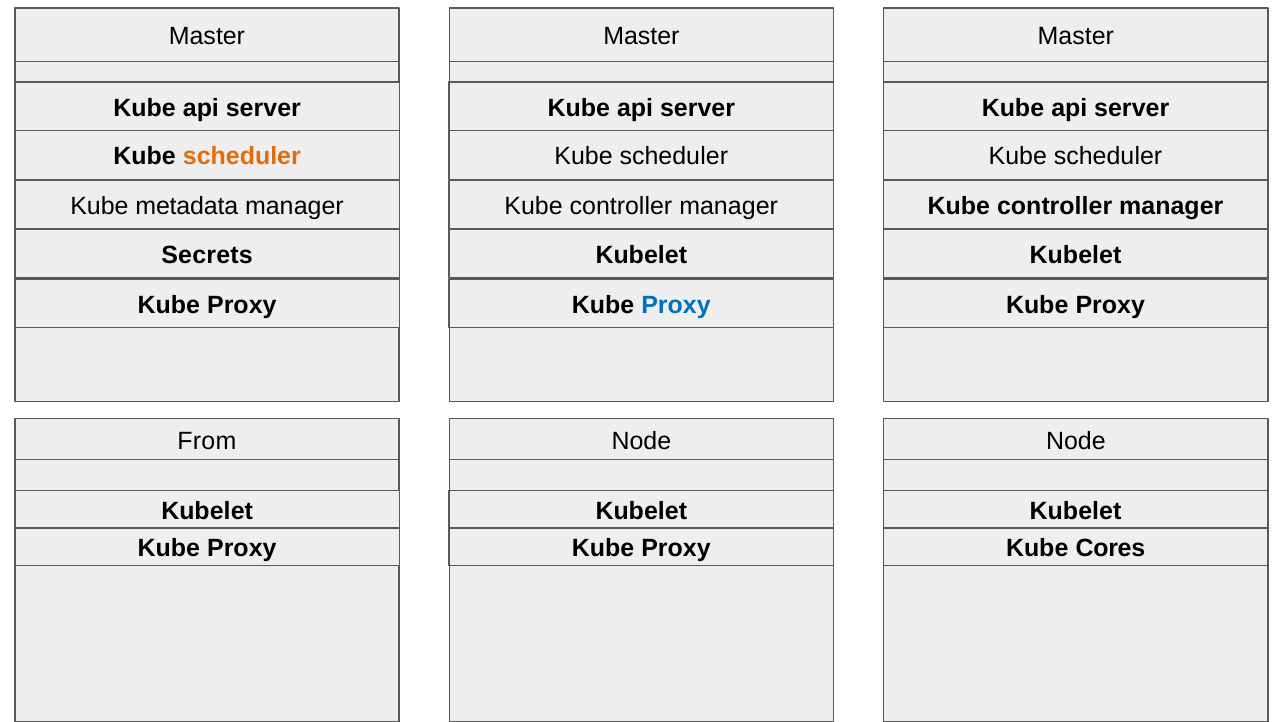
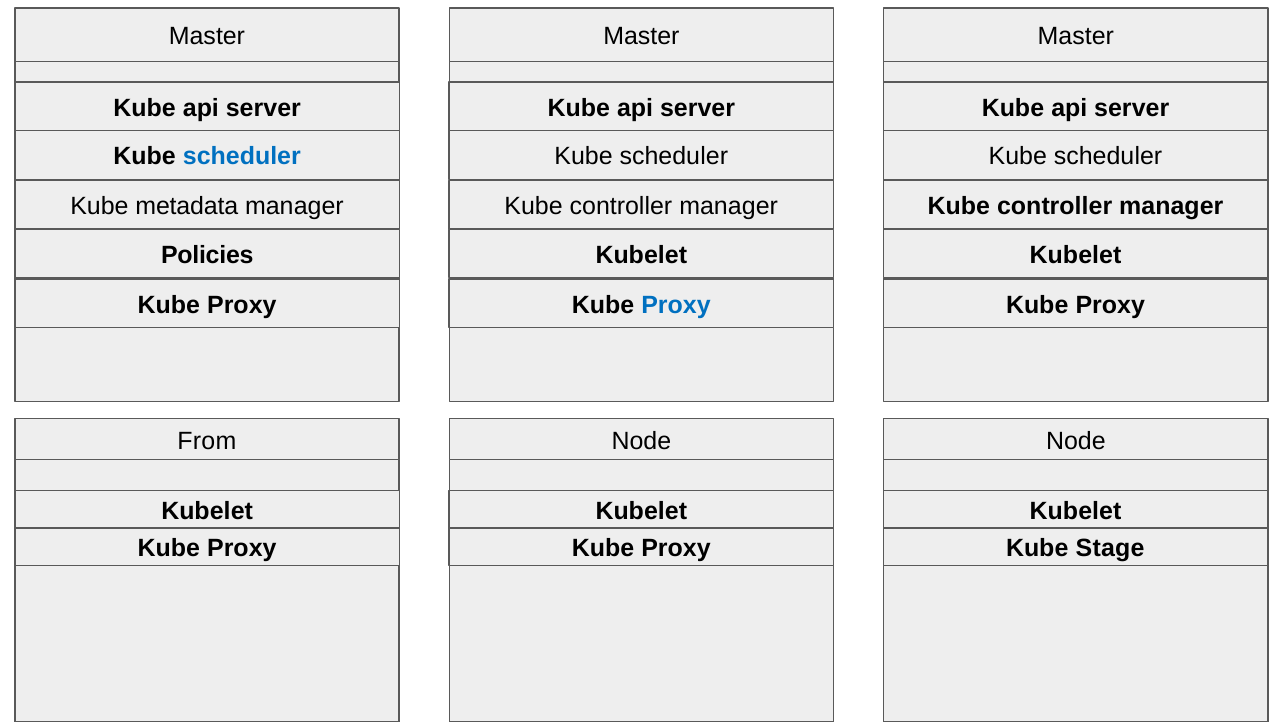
scheduler at (242, 157) colour: orange -> blue
Secrets: Secrets -> Policies
Cores: Cores -> Stage
